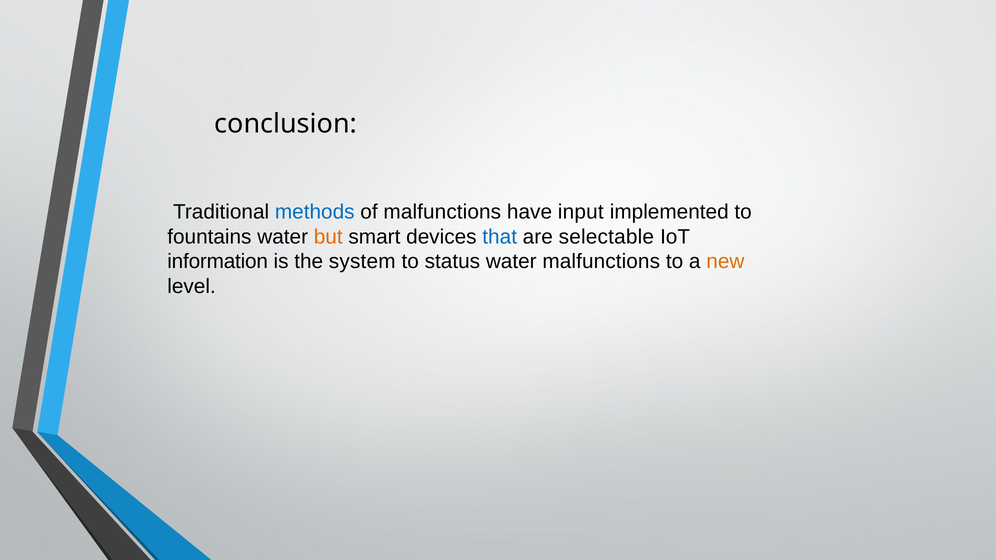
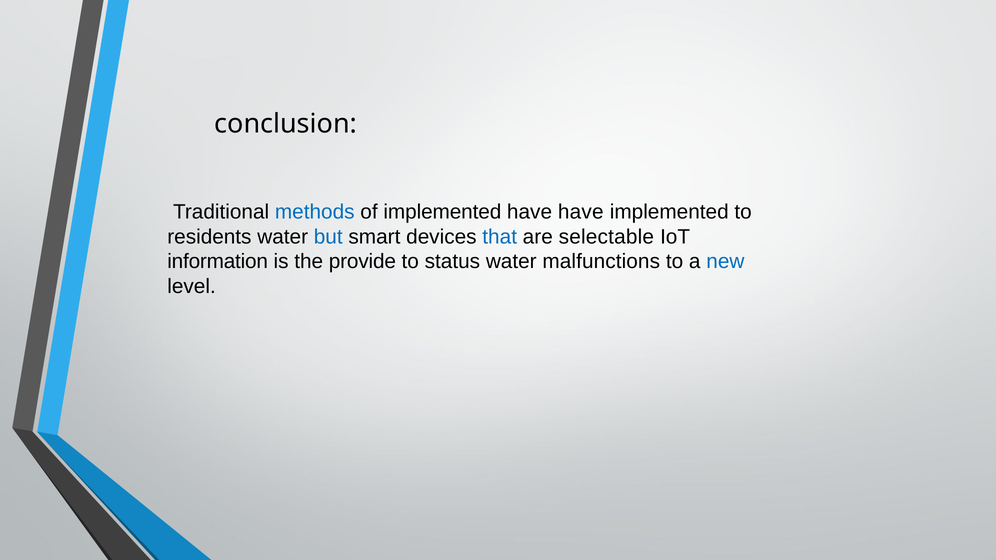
of malfunctions: malfunctions -> implemented
have input: input -> have
fountains: fountains -> residents
but colour: orange -> blue
system: system -> provide
new colour: orange -> blue
